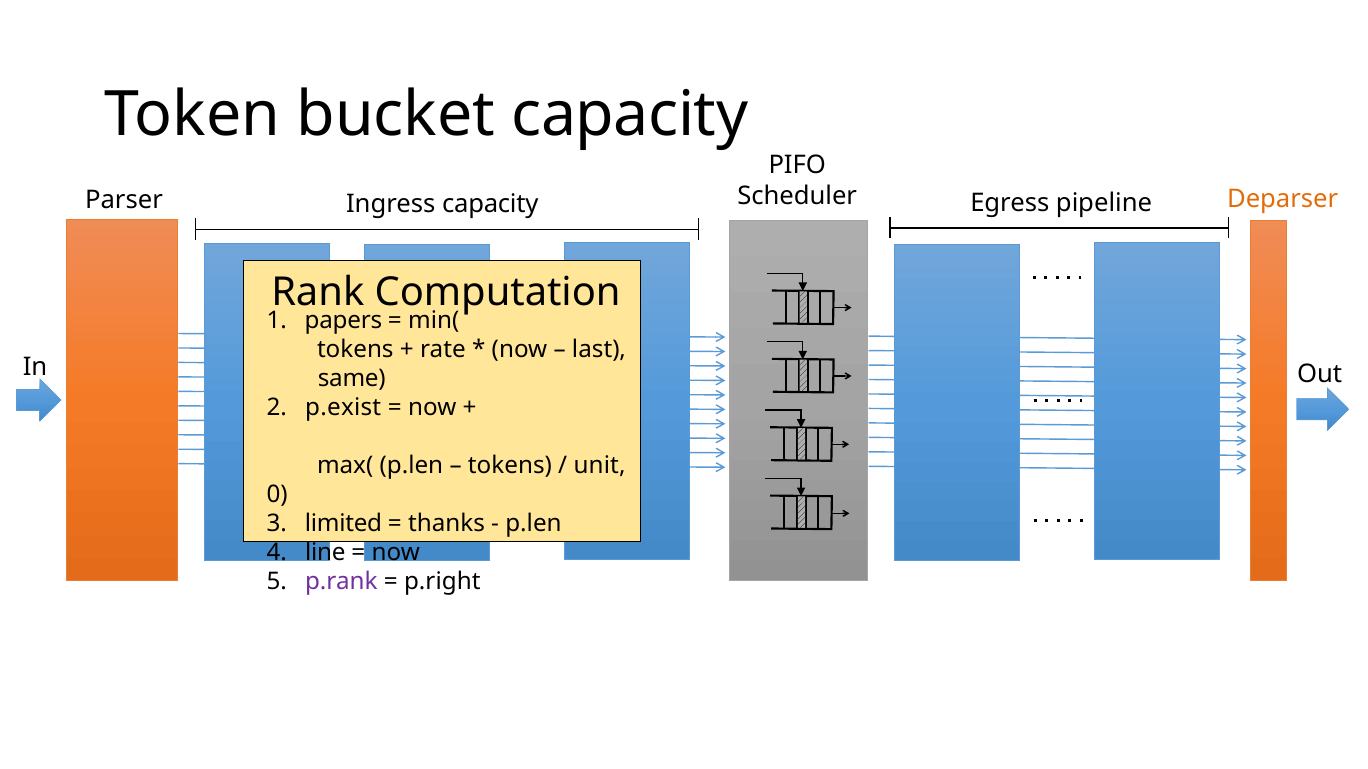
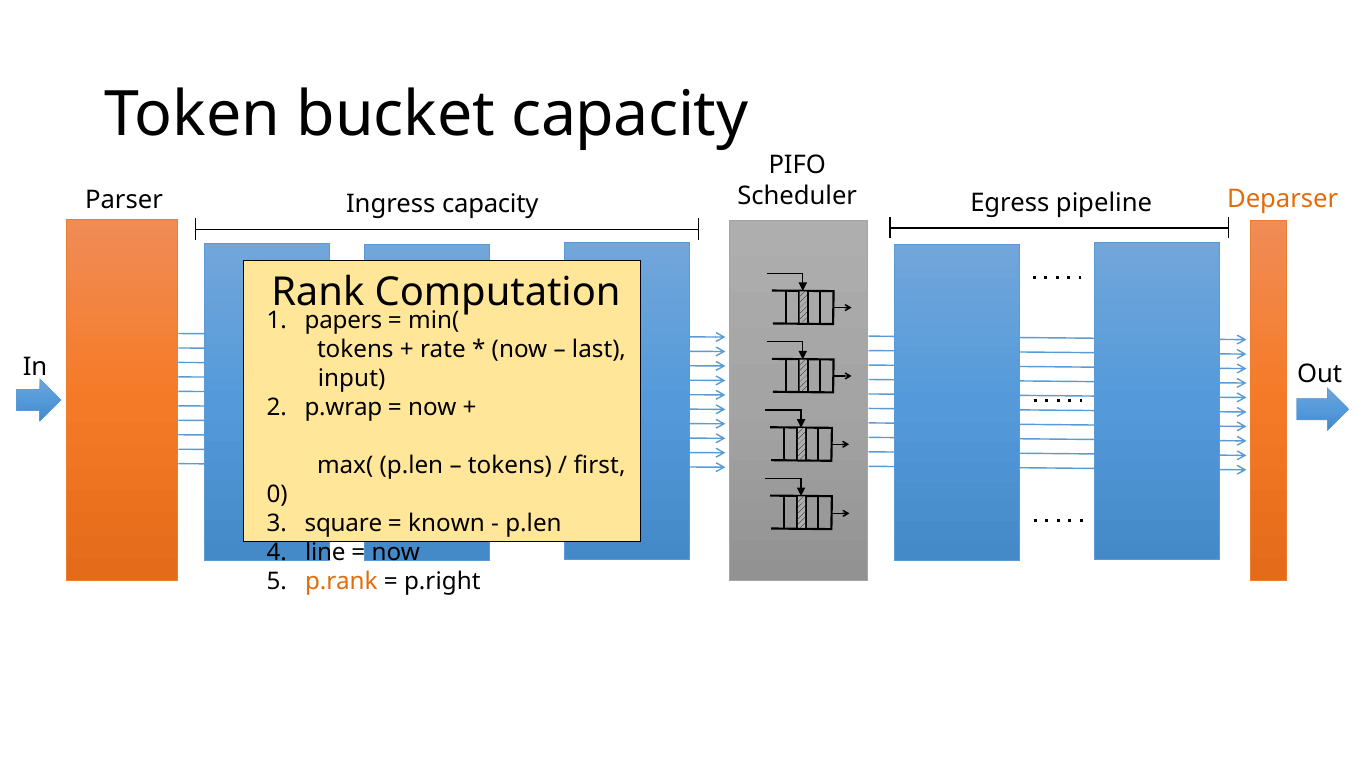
same: same -> input
p.exist: p.exist -> p.wrap
unit: unit -> first
limited: limited -> square
thanks: thanks -> known
p.rank colour: purple -> orange
